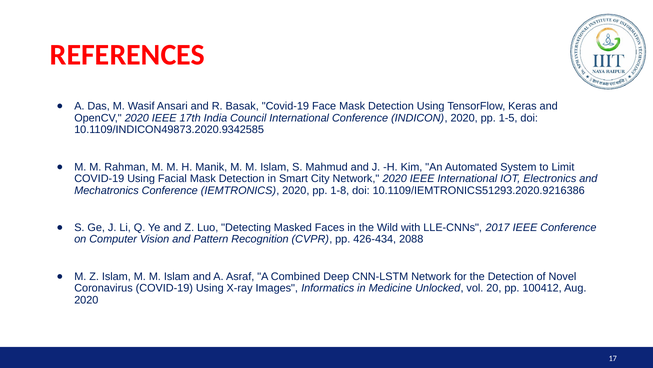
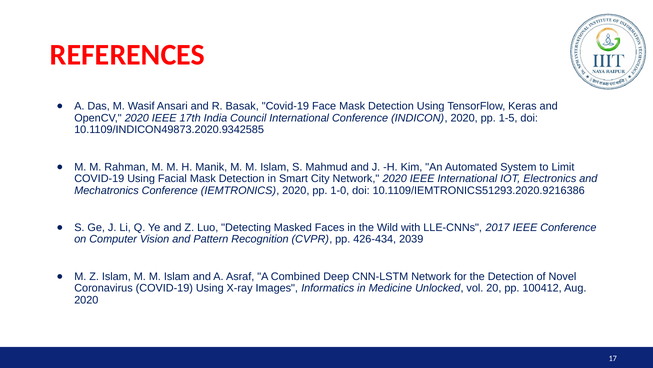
1-8: 1-8 -> 1-0
2088: 2088 -> 2039
